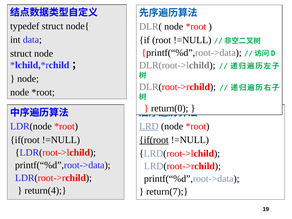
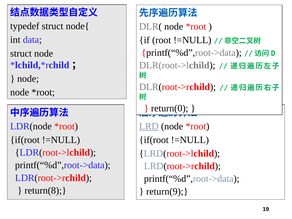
if(root at (154, 140) underline: present -> none
return(4: return(4 -> return(8
return(7: return(7 -> return(9
